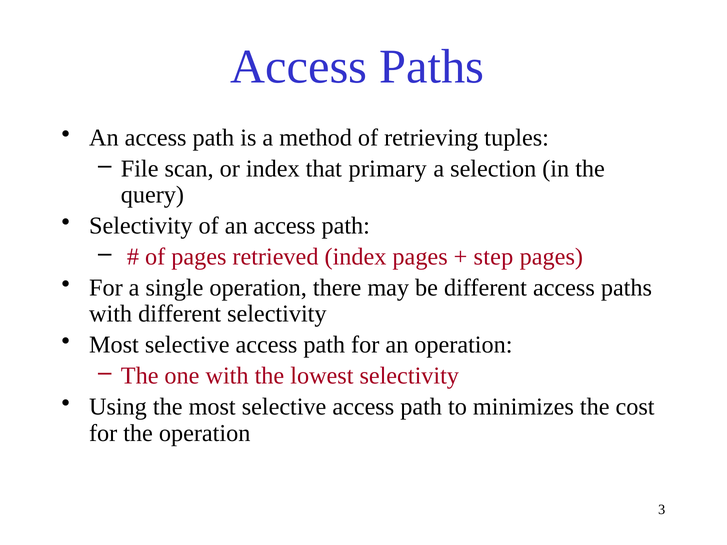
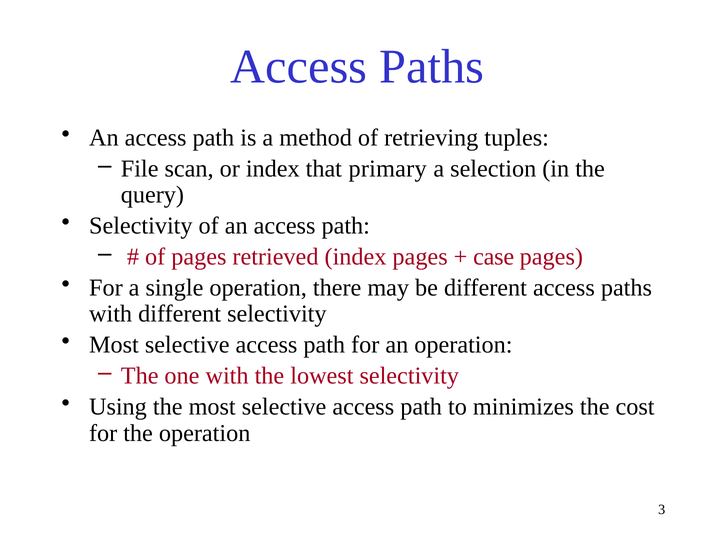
step: step -> case
